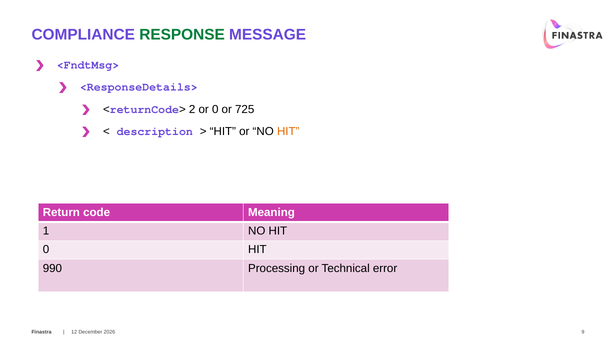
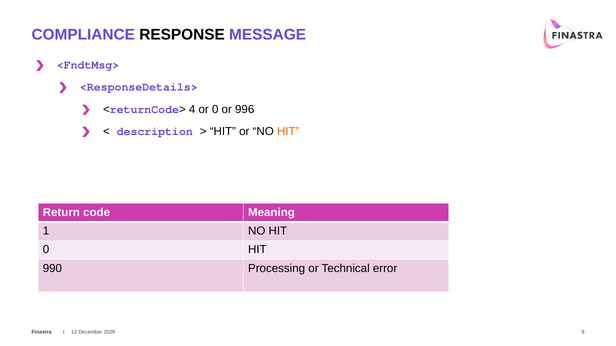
RESPONSE colour: green -> black
2: 2 -> 4
725: 725 -> 996
